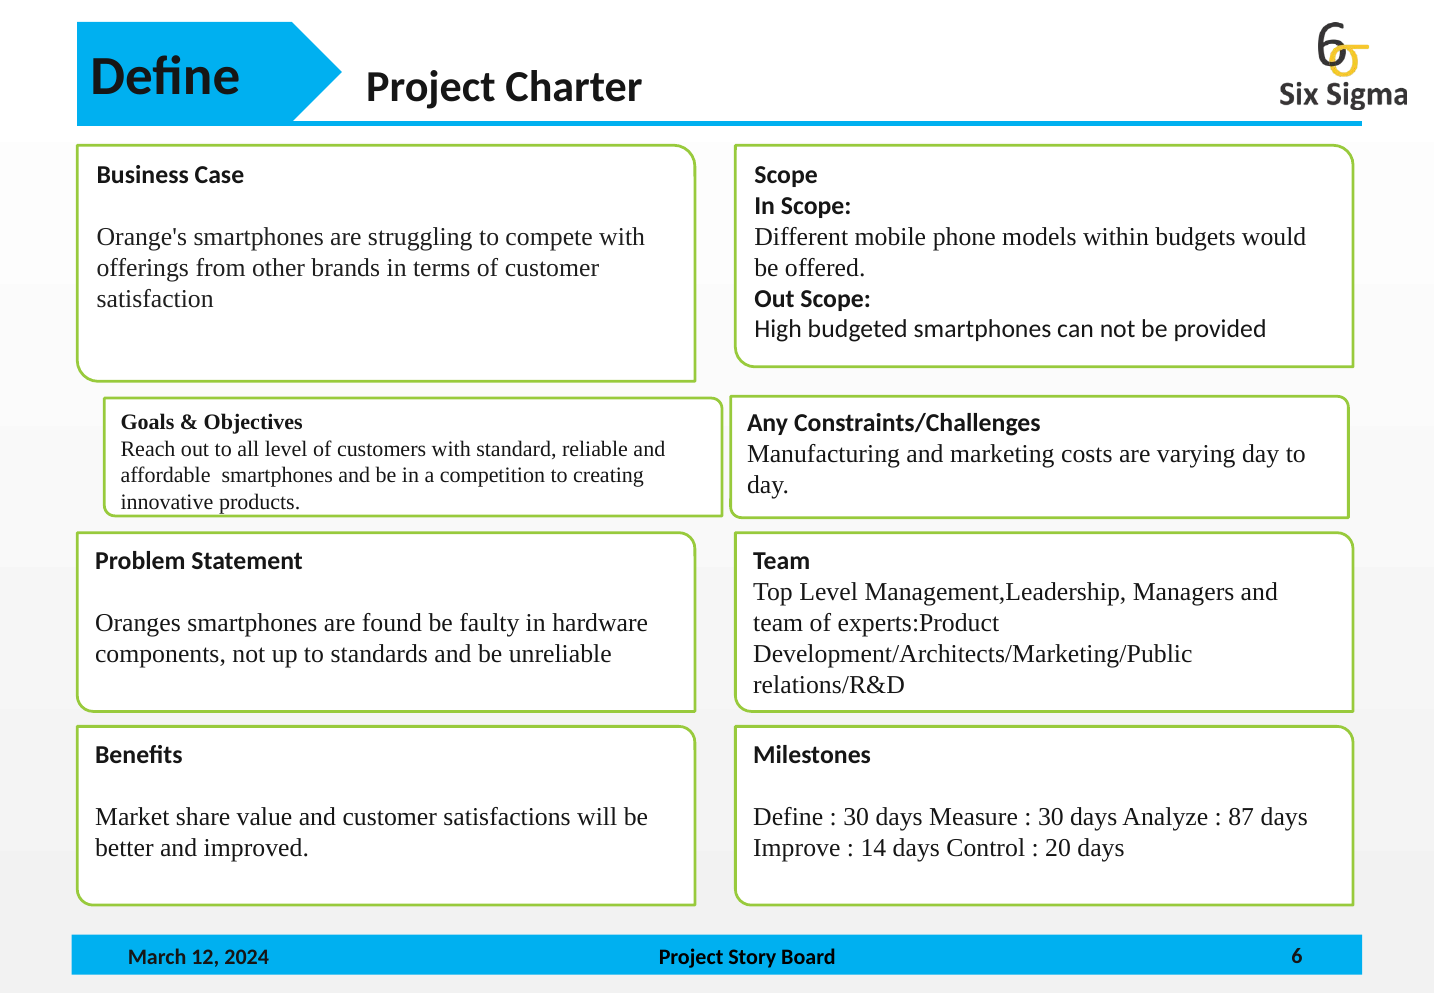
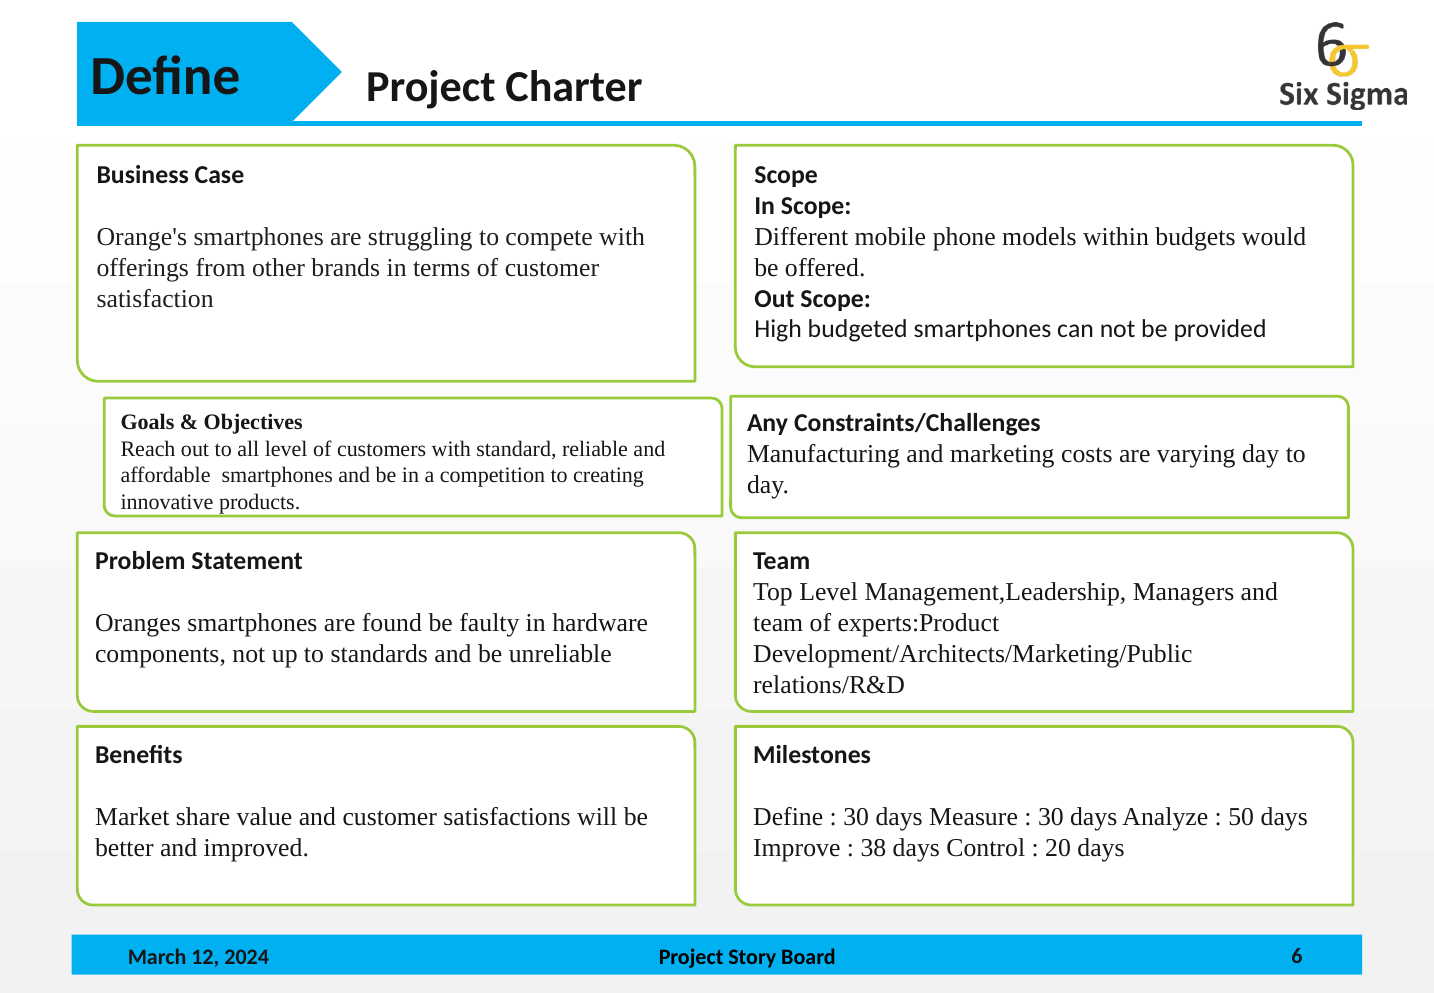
87: 87 -> 50
14: 14 -> 38
